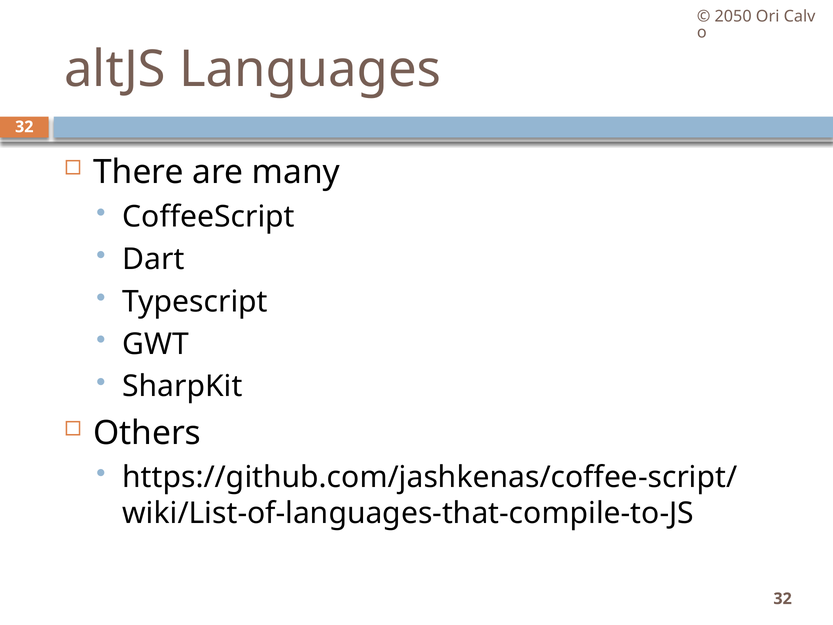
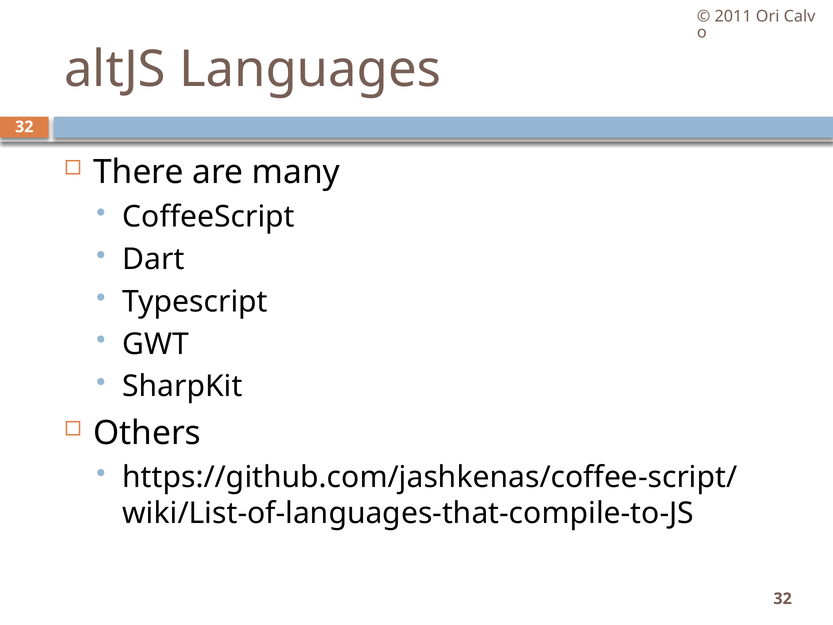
2050: 2050 -> 2011
